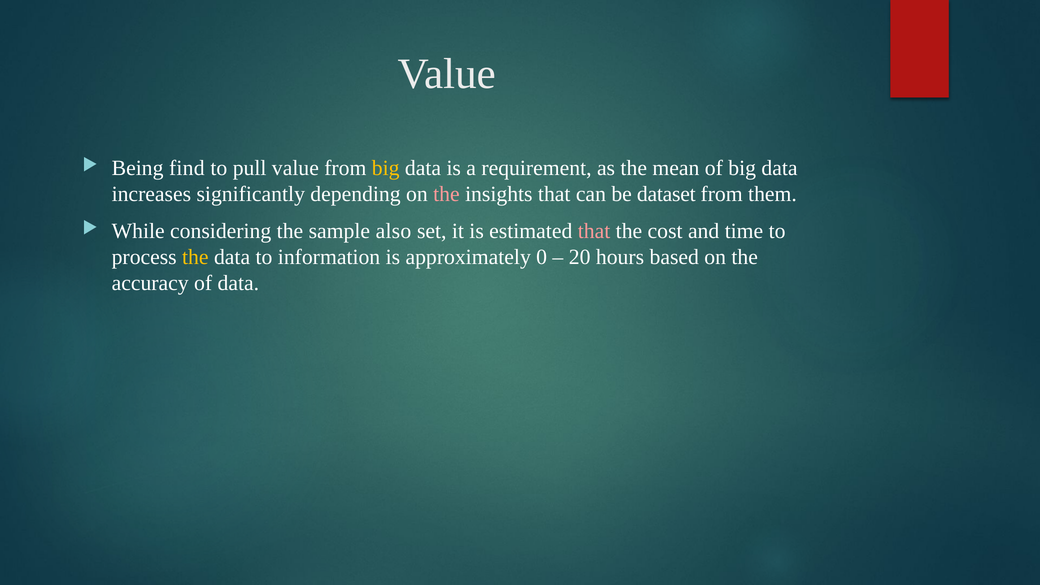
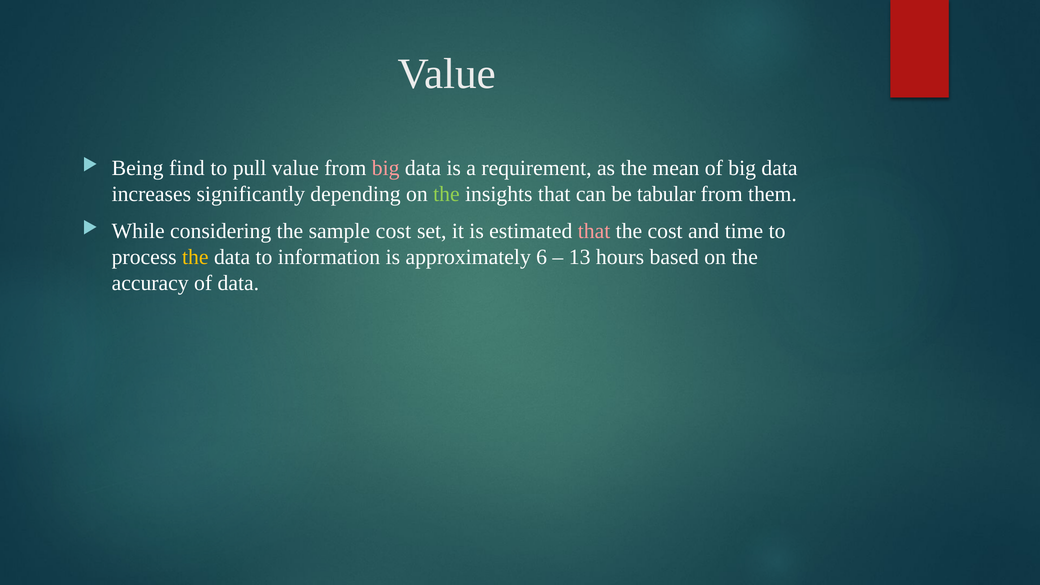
big at (386, 168) colour: yellow -> pink
the at (446, 194) colour: pink -> light green
dataset: dataset -> tabular
sample also: also -> cost
0: 0 -> 6
20: 20 -> 13
